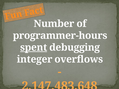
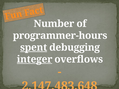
integer underline: none -> present
